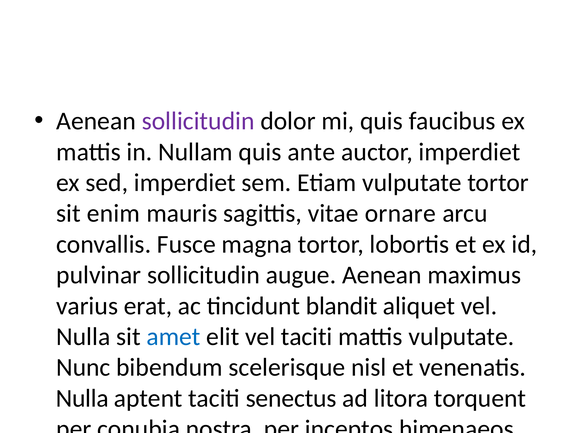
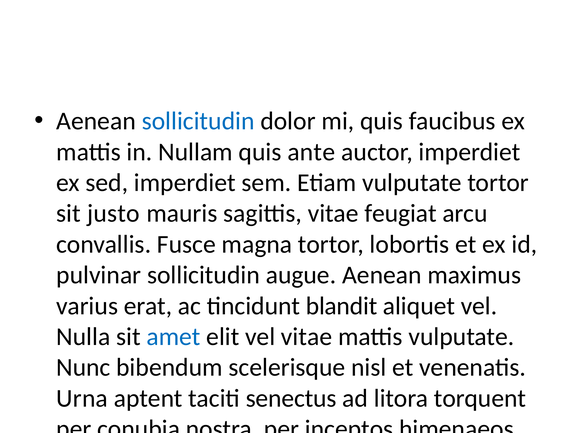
sollicitudin at (198, 121) colour: purple -> blue
enim: enim -> justo
ornare: ornare -> feugiat
vel taciti: taciti -> vitae
Nulla at (82, 398): Nulla -> Urna
